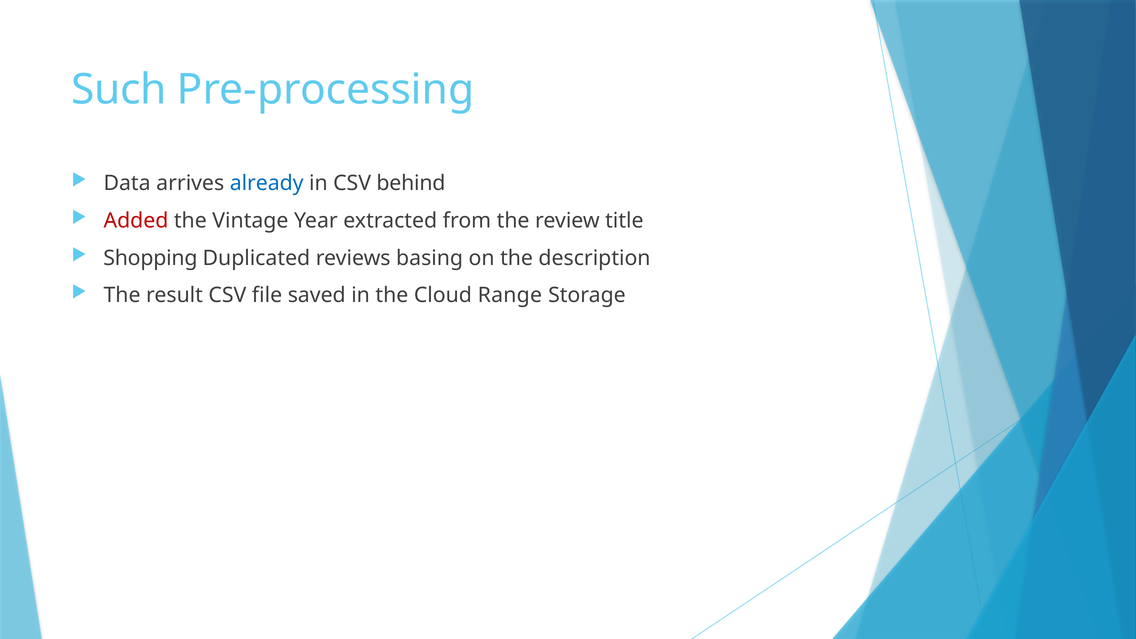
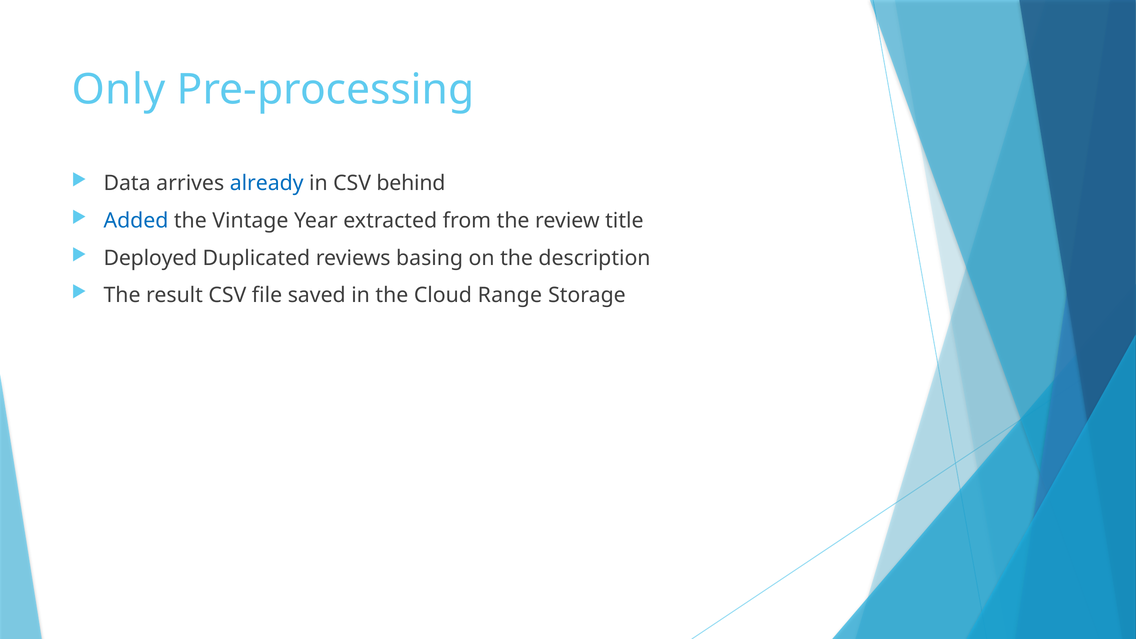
Such: Such -> Only
Added colour: red -> blue
Shopping: Shopping -> Deployed
